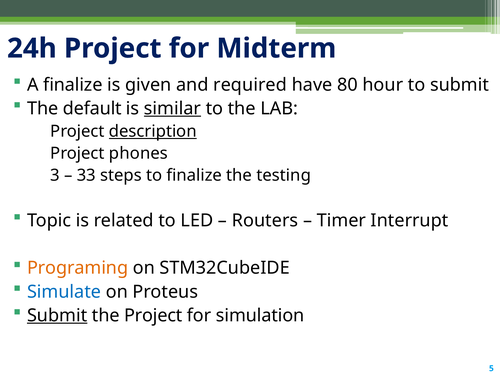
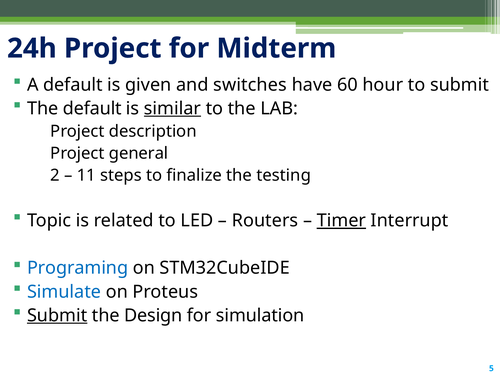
A finalize: finalize -> default
required: required -> switches
80: 80 -> 60
description underline: present -> none
phones: phones -> general
3: 3 -> 2
33: 33 -> 11
Timer underline: none -> present
Programing colour: orange -> blue
the Project: Project -> Design
